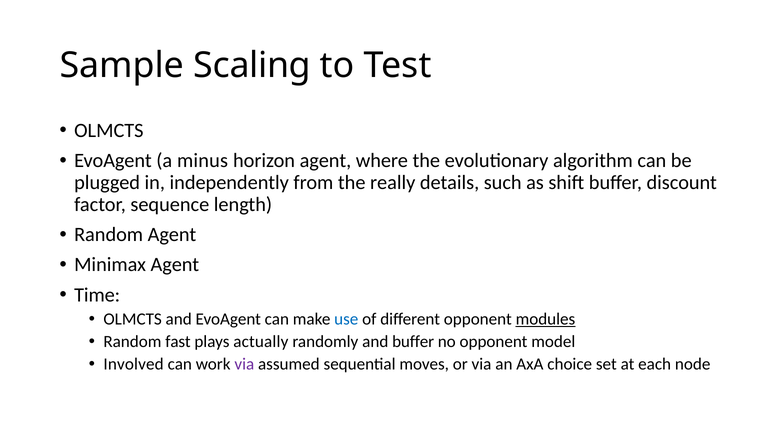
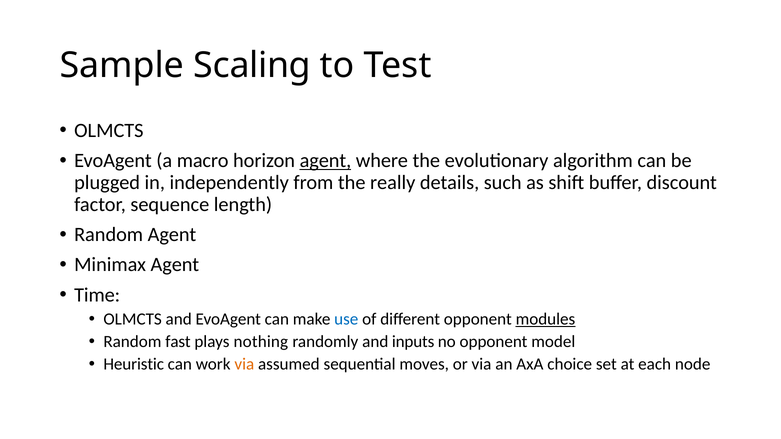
minus: minus -> macro
agent at (325, 161) underline: none -> present
actually: actually -> nothing
and buffer: buffer -> inputs
Involved: Involved -> Heuristic
via at (244, 364) colour: purple -> orange
